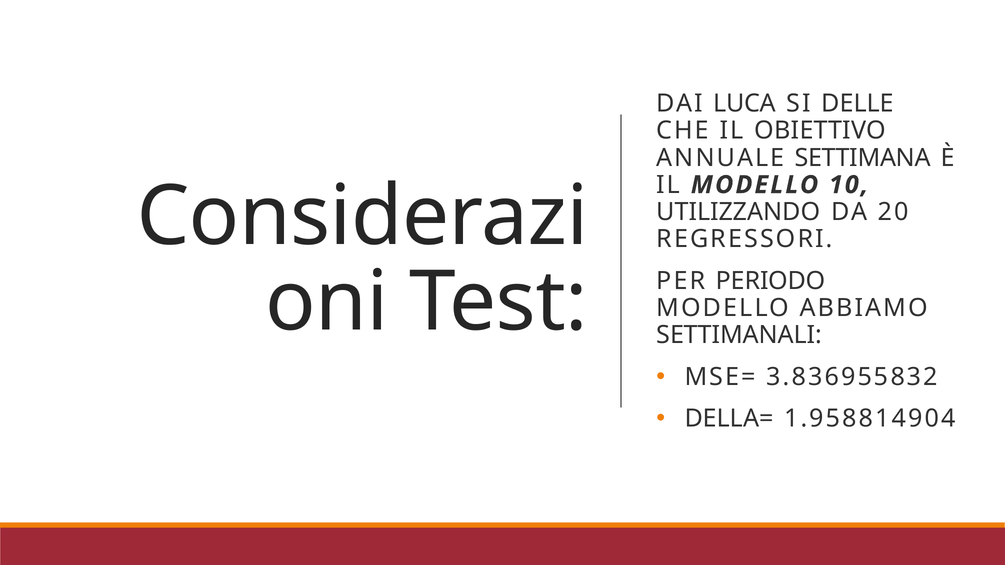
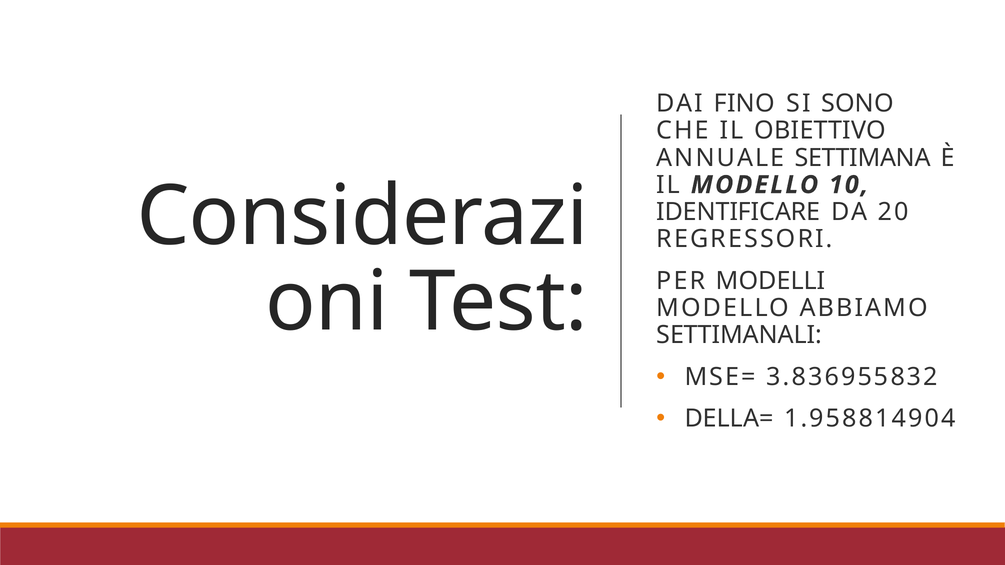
LUCA: LUCA -> FINO
DELLE: DELLE -> SONO
UTILIZZANDO: UTILIZZANDO -> IDENTIFICARE
PERIODO: PERIODO -> MODELLI
